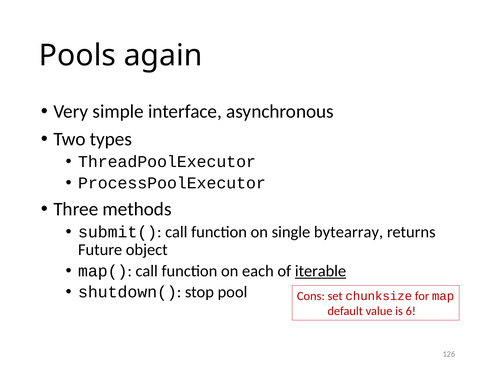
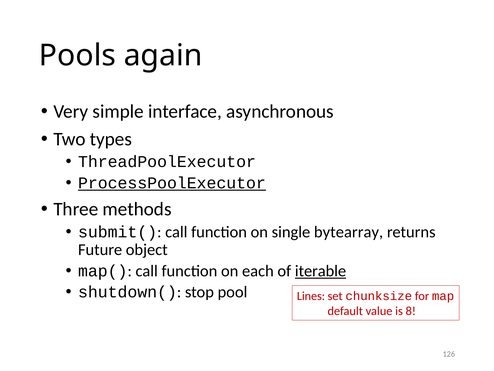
ProcessPoolExecutor underline: none -> present
Cons: Cons -> Lines
6: 6 -> 8
